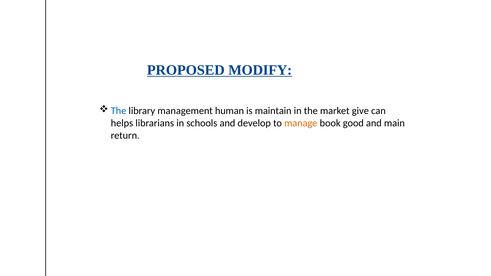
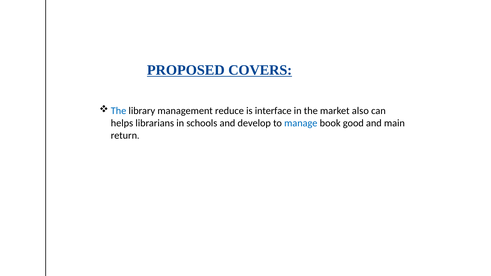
MODIFY: MODIFY -> COVERS
human: human -> reduce
maintain: maintain -> interface
give: give -> also
manage colour: orange -> blue
